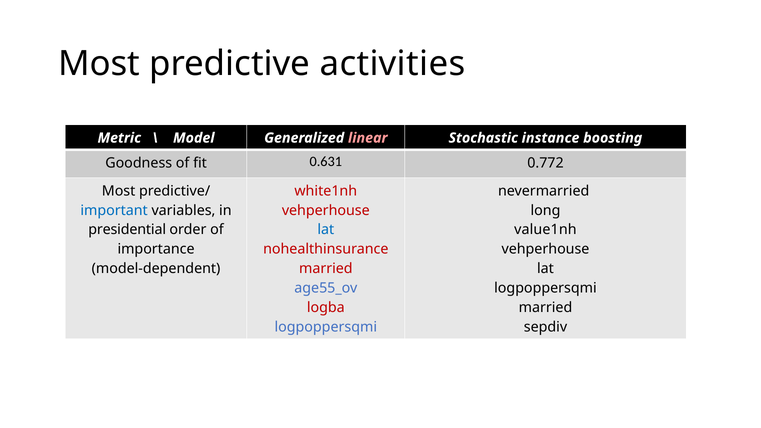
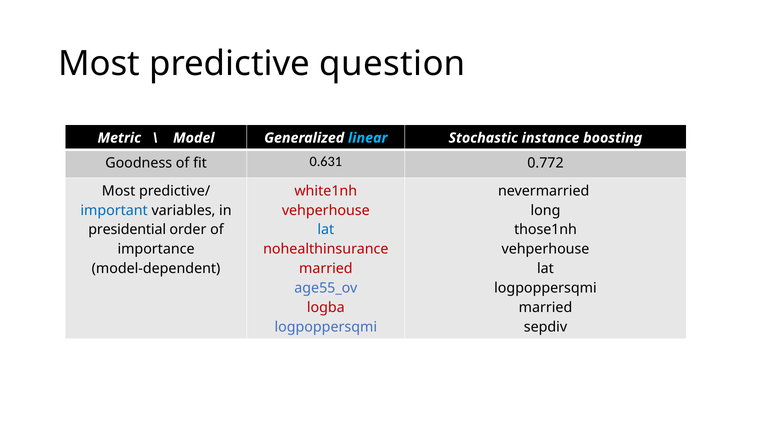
activities: activities -> question
linear colour: pink -> light blue
value1nh: value1nh -> those1nh
